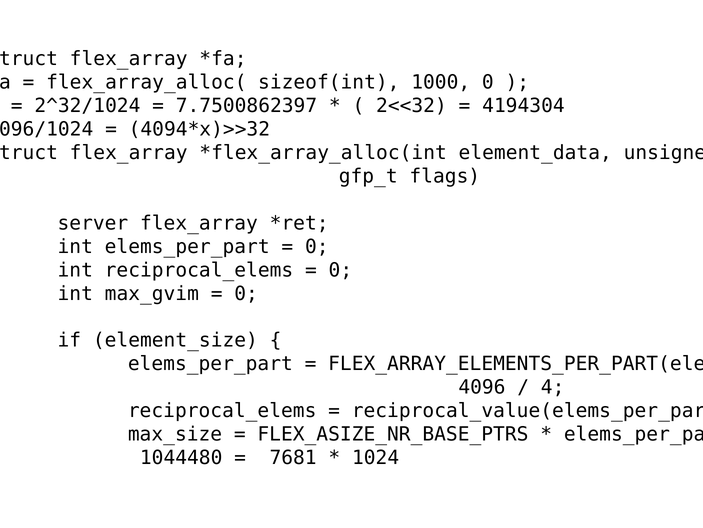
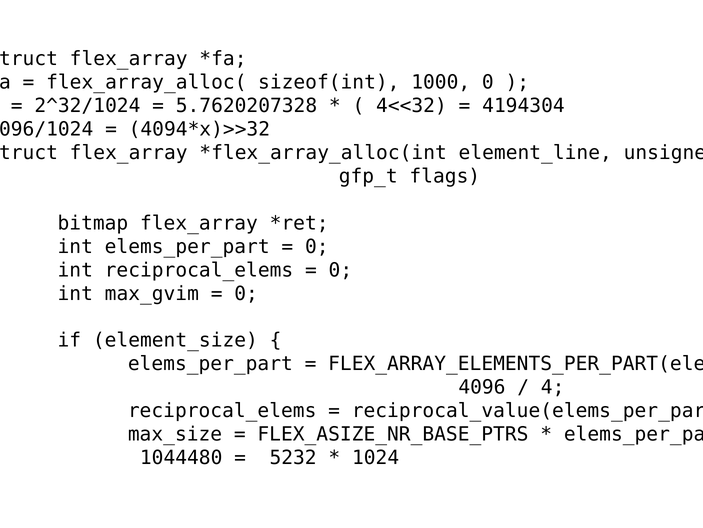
7.7500862397: 7.7500862397 -> 5.7620207328
2<<32: 2<<32 -> 4<<32
element_data: element_data -> element_line
server: server -> bitmap
7681: 7681 -> 5232
